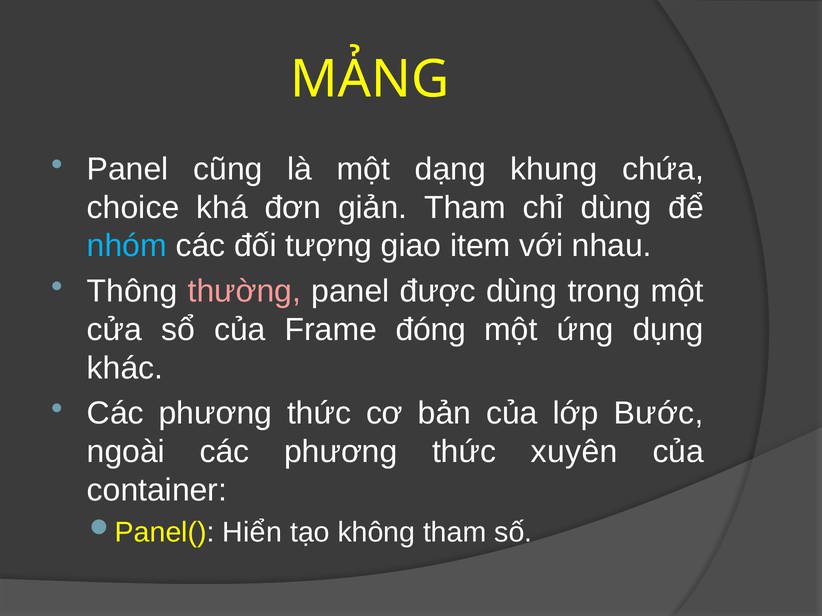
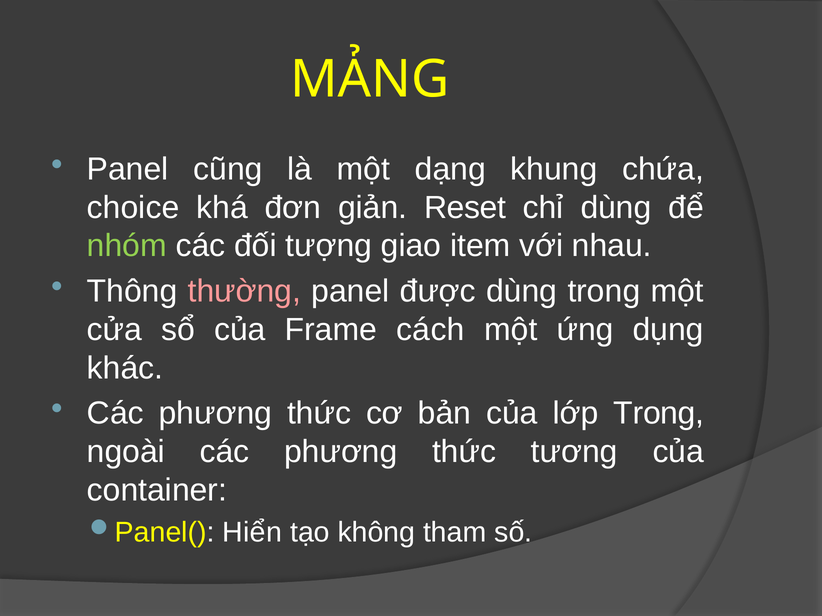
giản Tham: Tham -> Reset
nhóm colour: light blue -> light green
đóng: đóng -> cách
lớp Bước: Bước -> Trong
xuyên: xuyên -> tương
